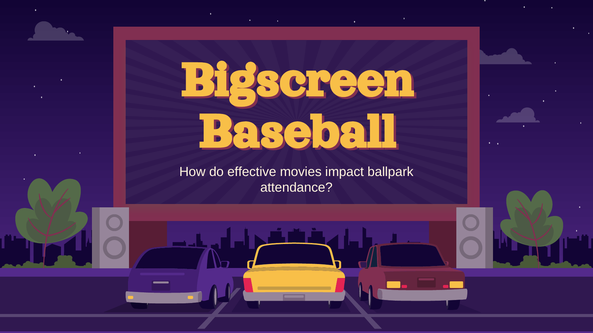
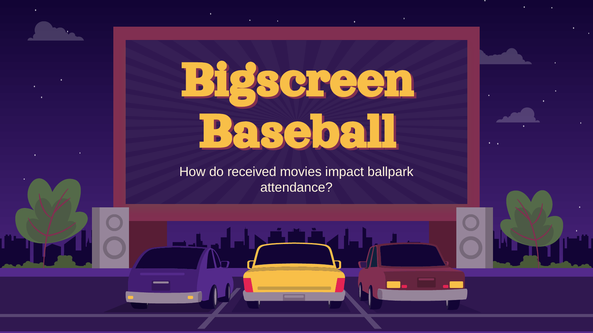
effective: effective -> received
